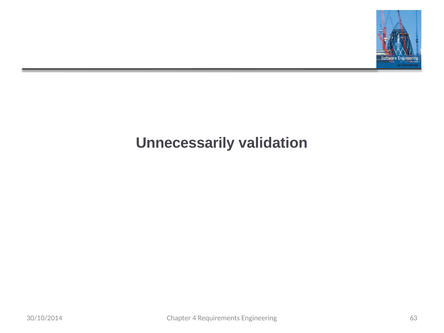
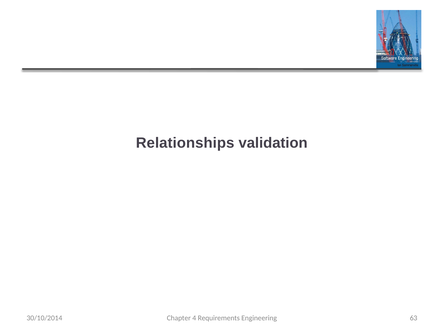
Unnecessarily: Unnecessarily -> Relationships
